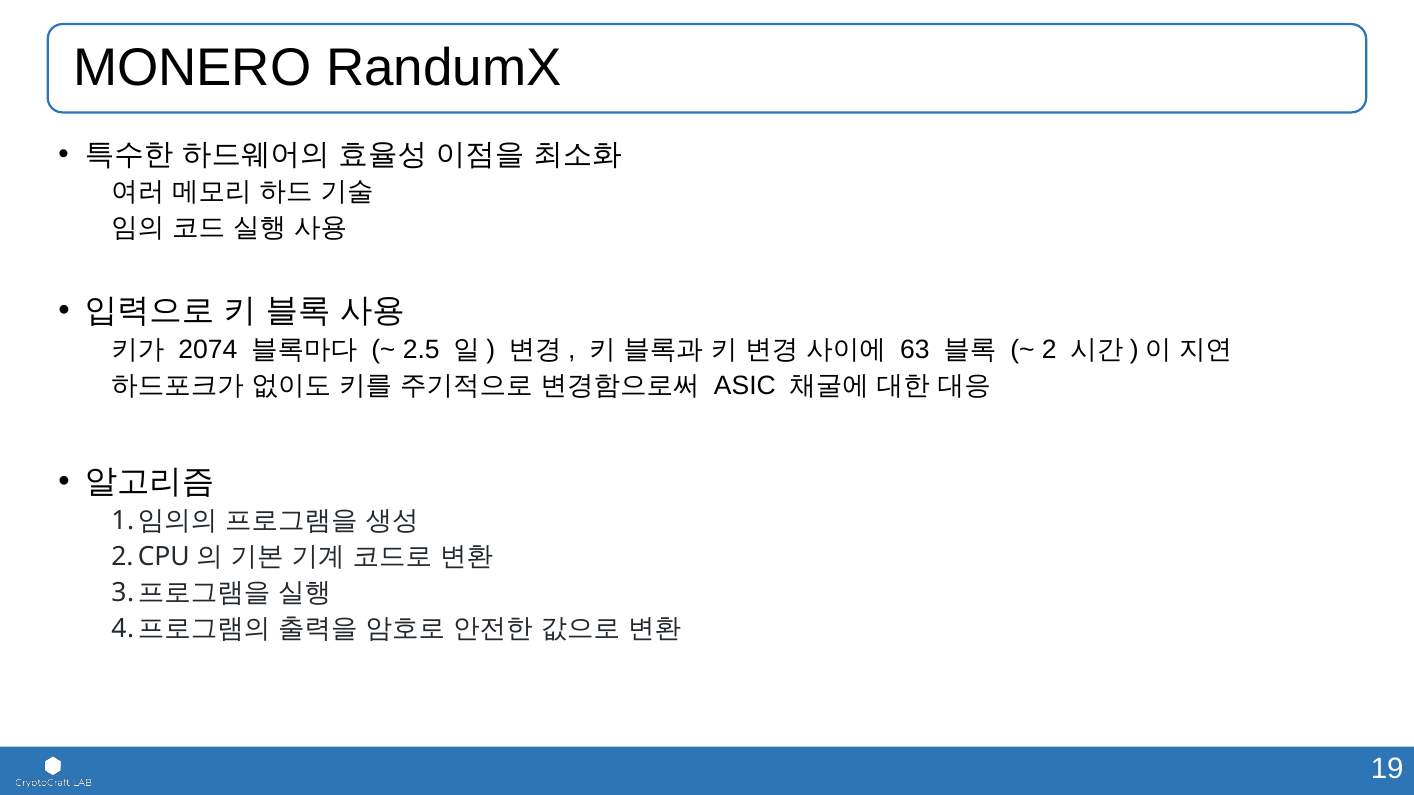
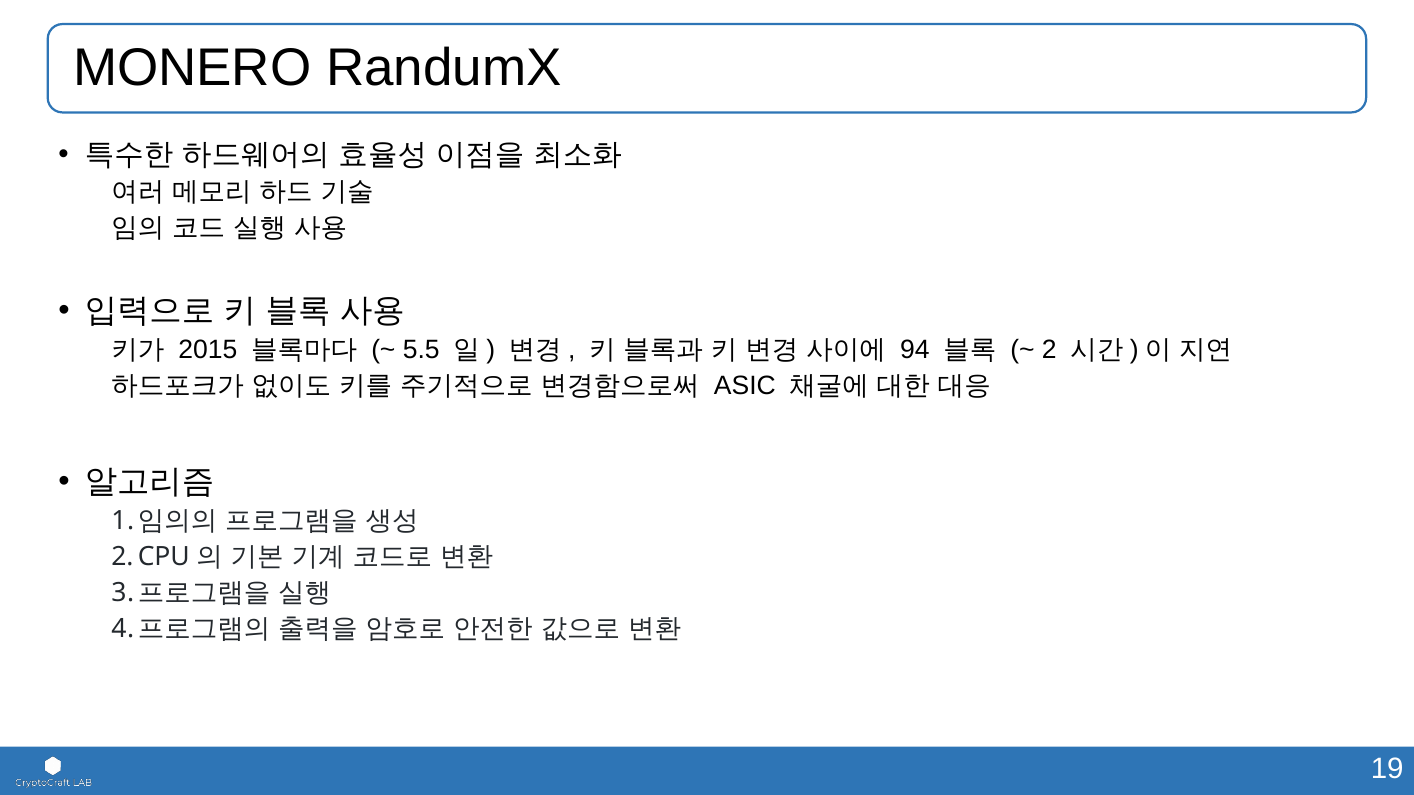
2074: 2074 -> 2015
2.5: 2.5 -> 5.5
63: 63 -> 94
